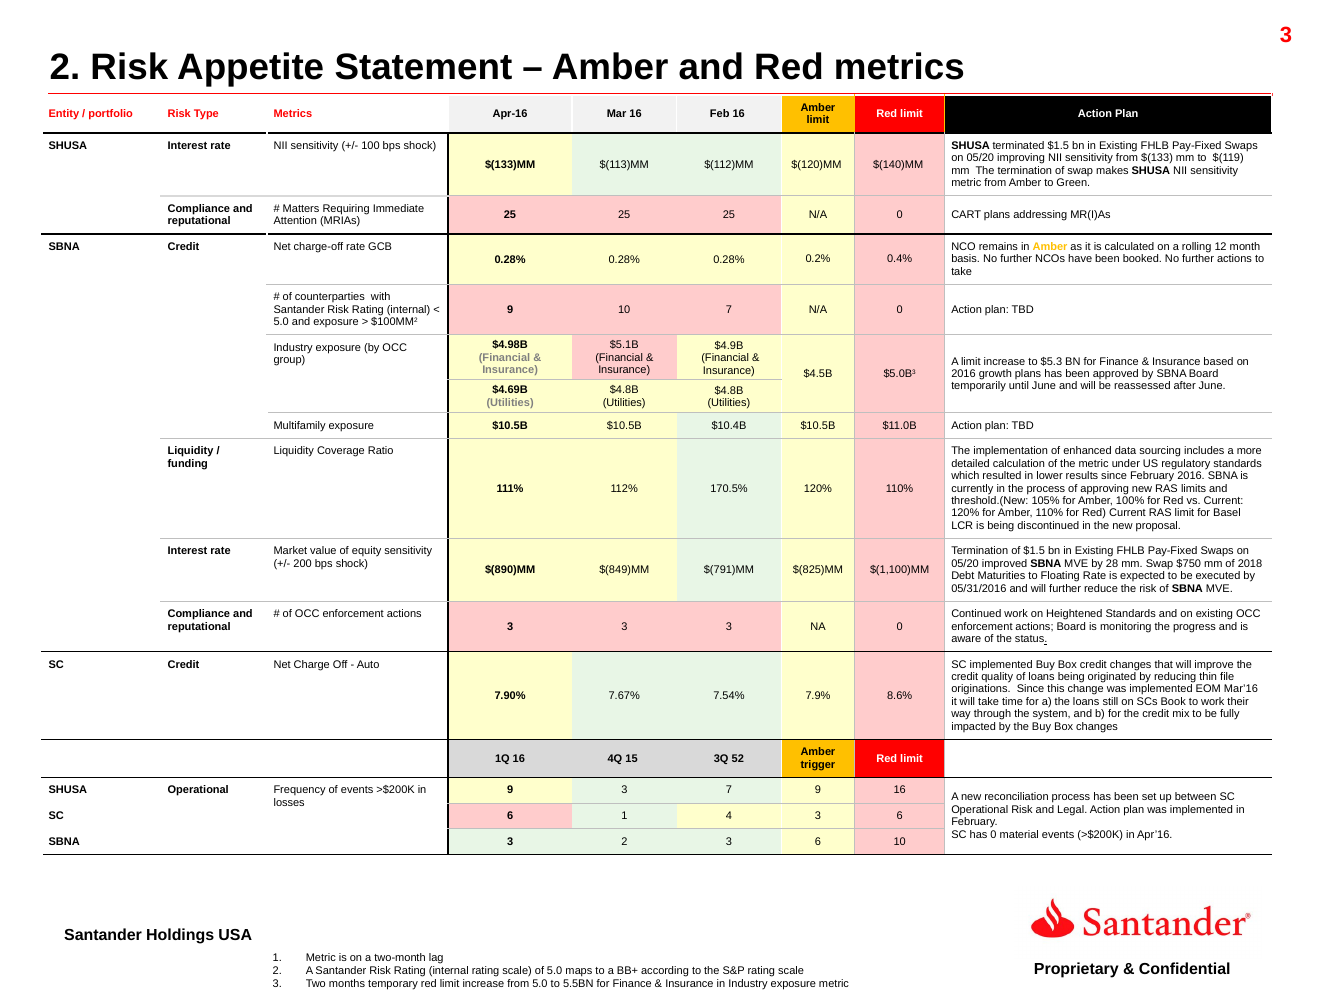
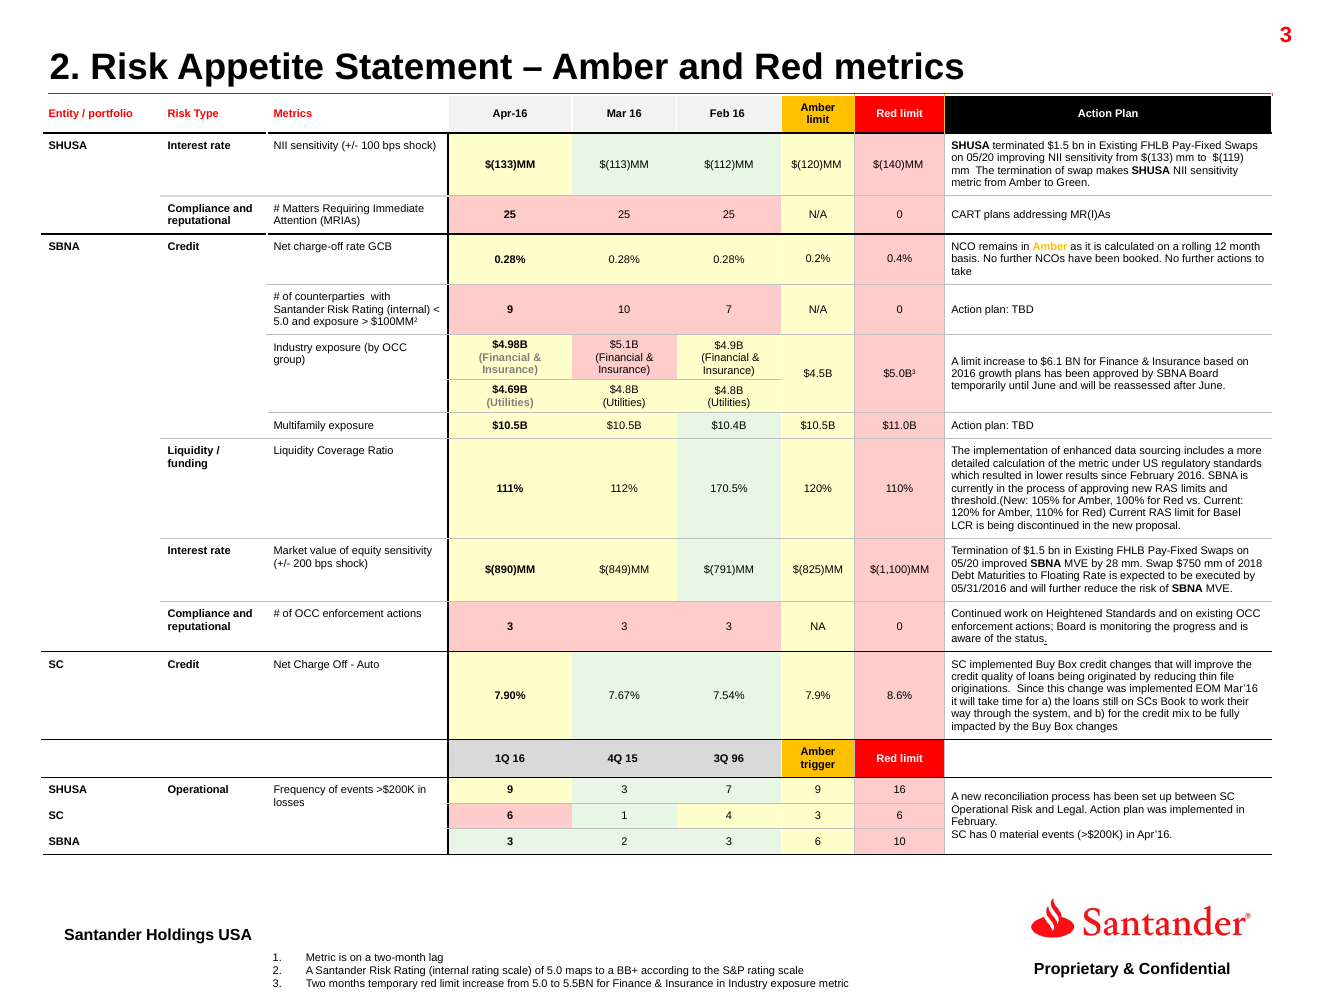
$5.3: $5.3 -> $6.1
52: 52 -> 96
